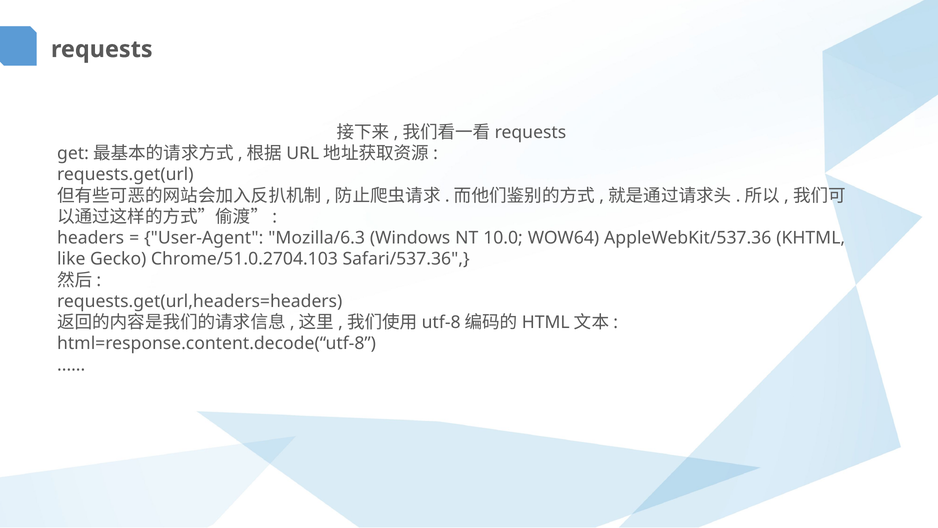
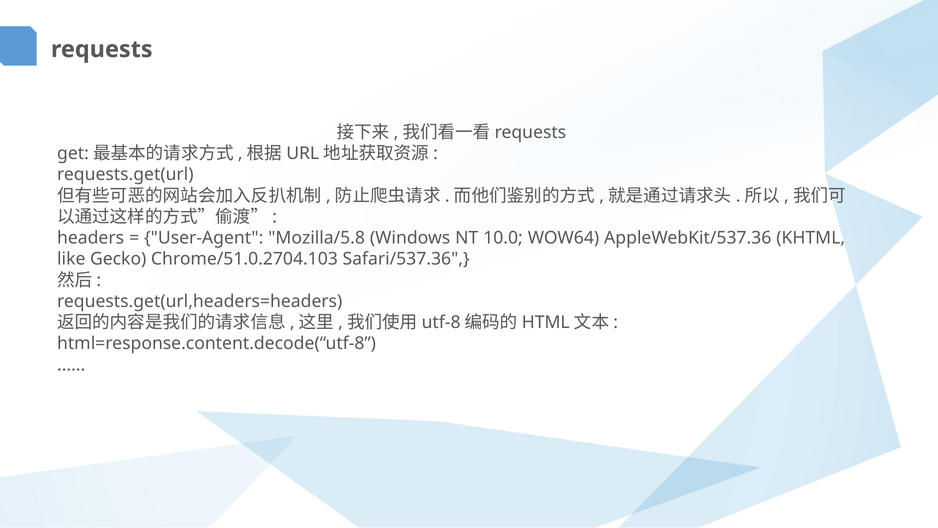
Mozilla/6.3: Mozilla/6.3 -> Mozilla/5.8
